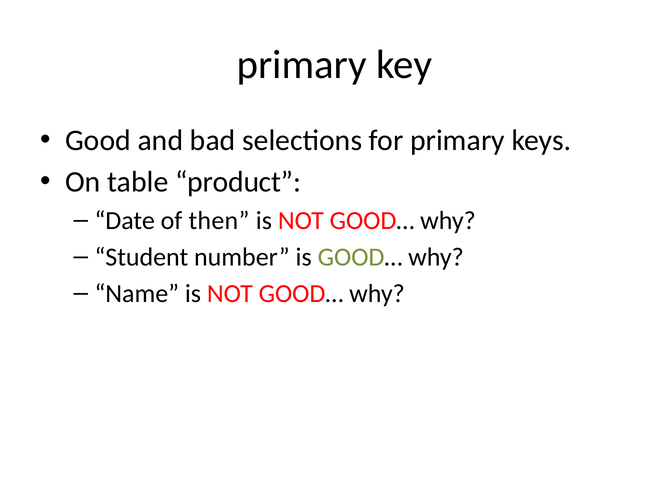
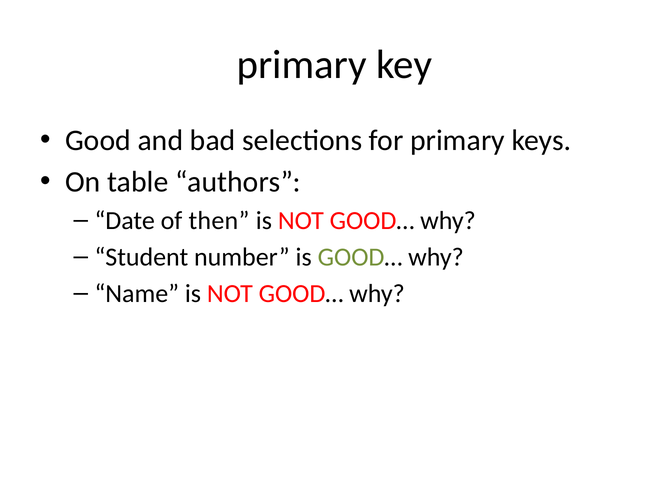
product: product -> authors
